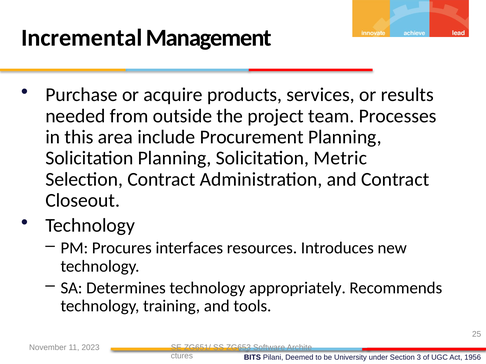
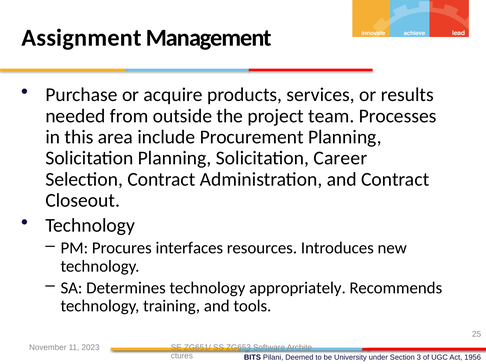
Incremental: Incremental -> Assignment
Metric: Metric -> Career
